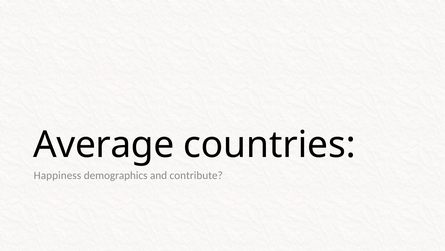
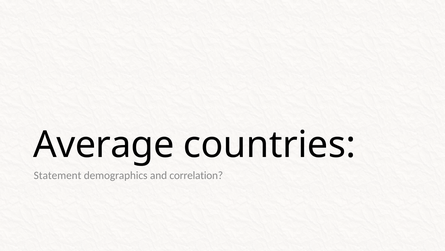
Happiness: Happiness -> Statement
contribute: contribute -> correlation
